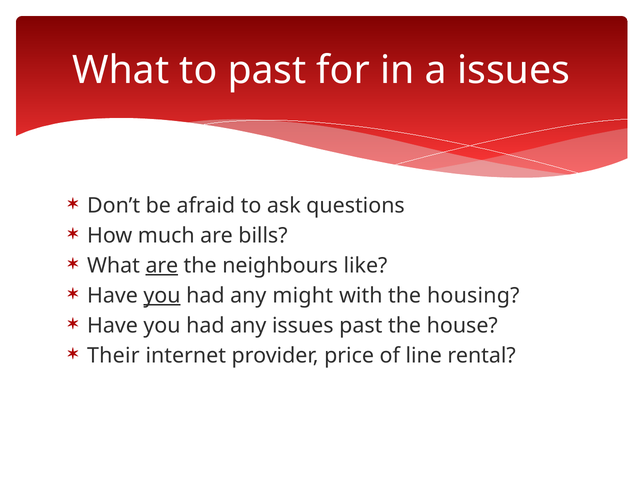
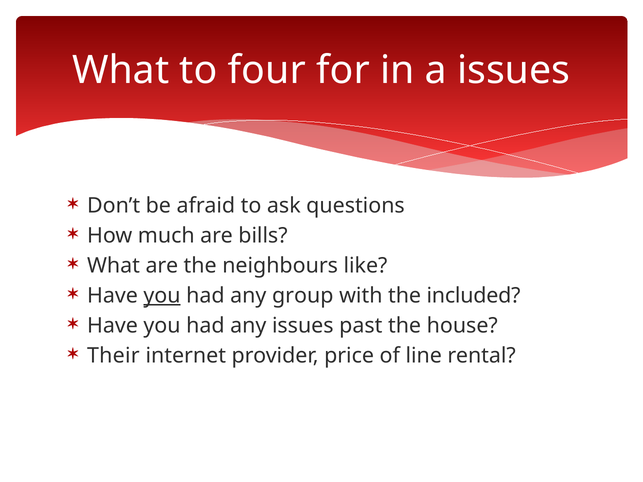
to past: past -> four
are at (162, 266) underline: present -> none
might: might -> group
housing: housing -> included
